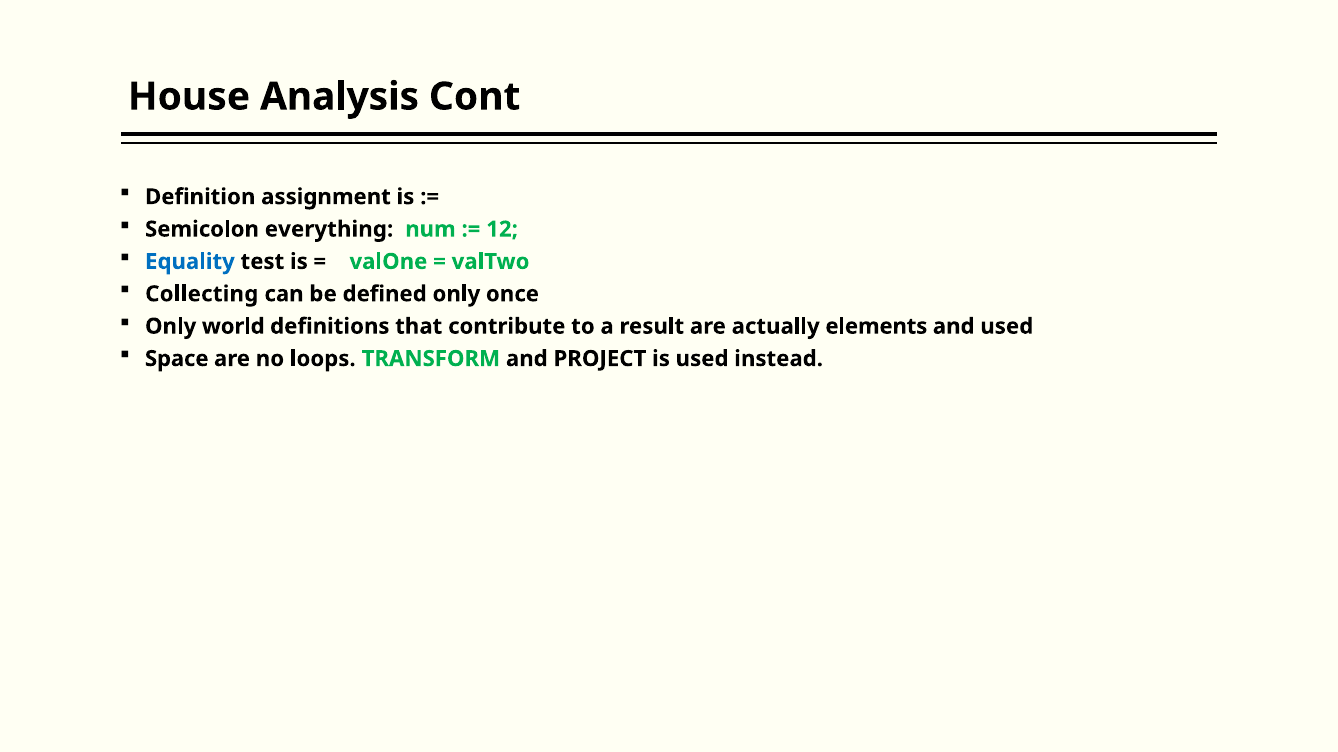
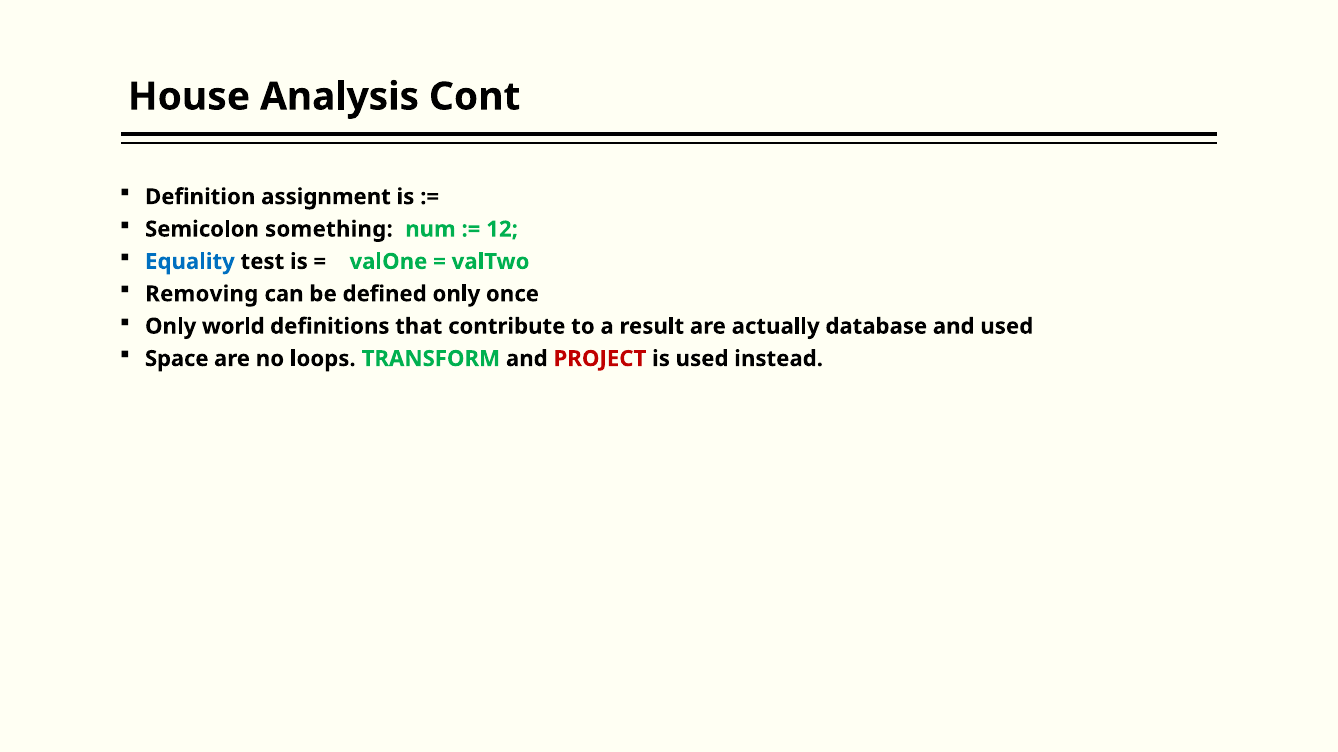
everything: everything -> something
Collecting: Collecting -> Removing
elements: elements -> database
PROJECT colour: black -> red
